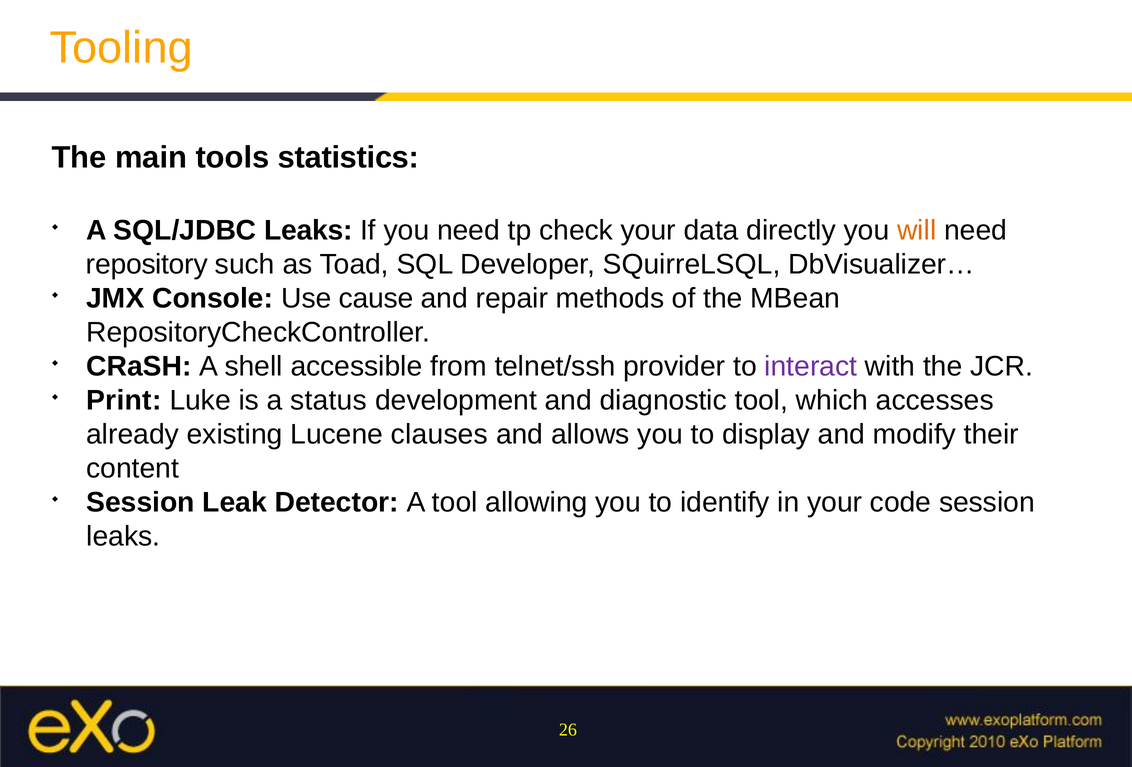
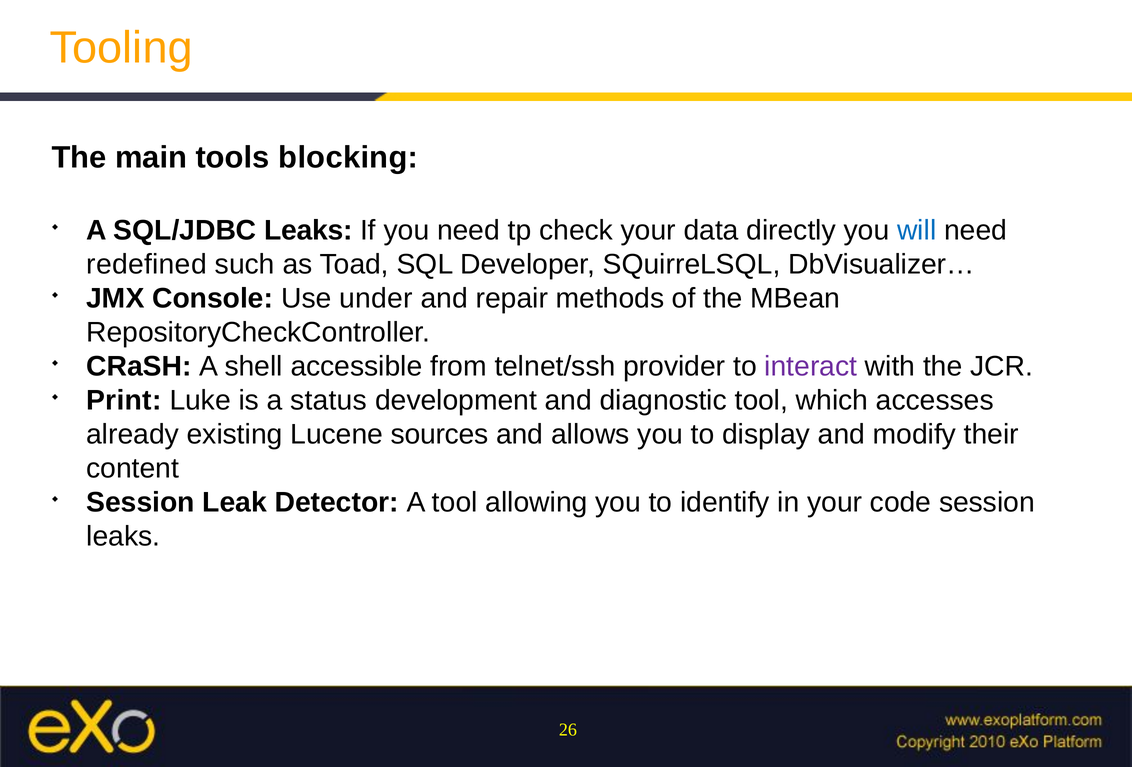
statistics: statistics -> blocking
will colour: orange -> blue
repository: repository -> redefined
cause: cause -> under
clauses: clauses -> sources
